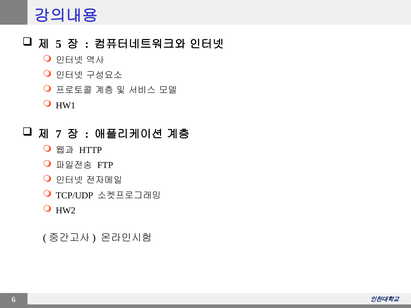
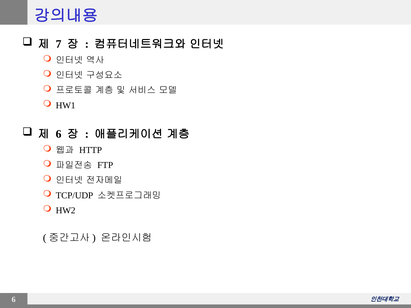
5: 5 -> 7
7 at (59, 134): 7 -> 6
